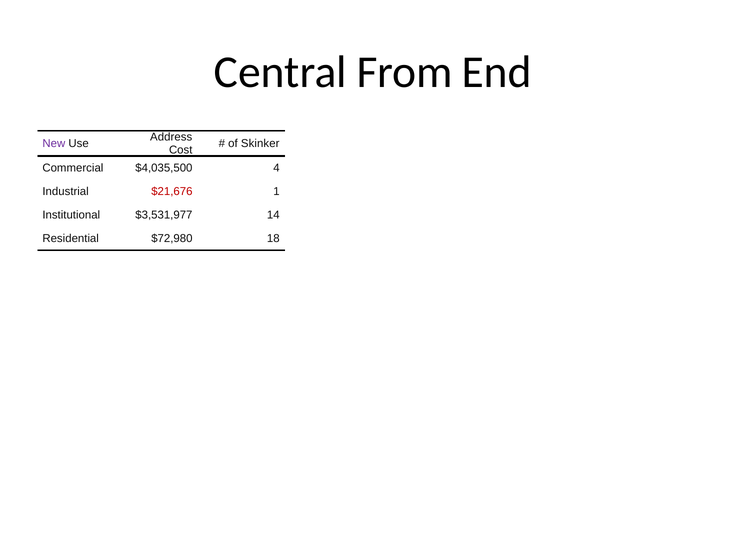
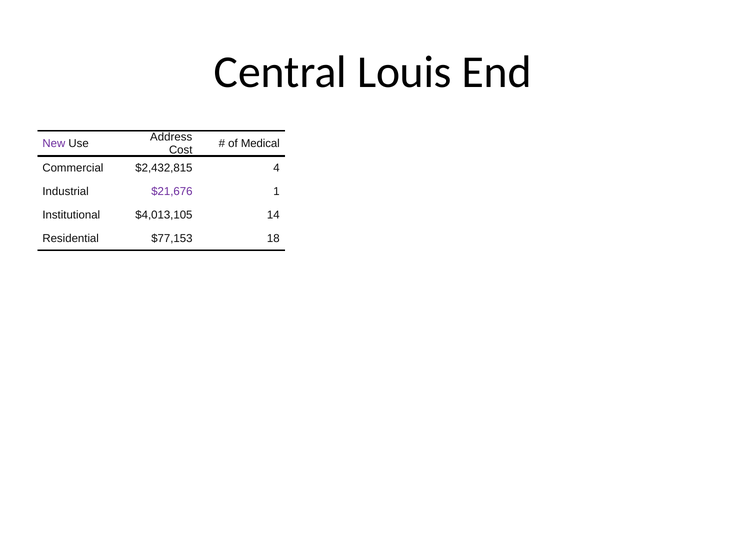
From: From -> Louis
Skinker: Skinker -> Medical
$4,035,500: $4,035,500 -> $2,432,815
$21,676 colour: red -> purple
$3,531,977: $3,531,977 -> $4,013,105
$72,980: $72,980 -> $77,153
